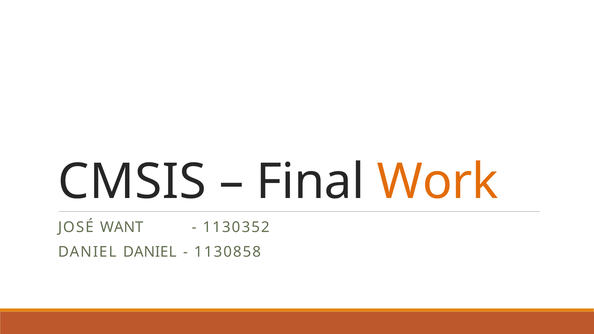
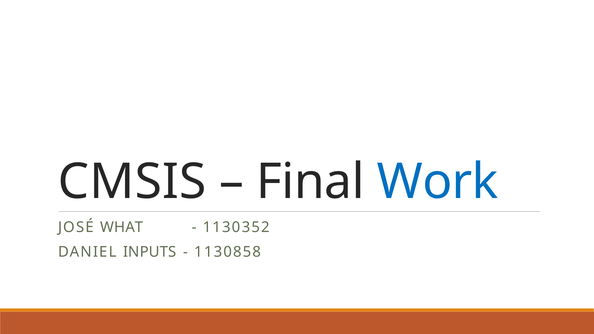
Work colour: orange -> blue
WANT: WANT -> WHAT
DANIEL DANIEL: DANIEL -> INPUTS
